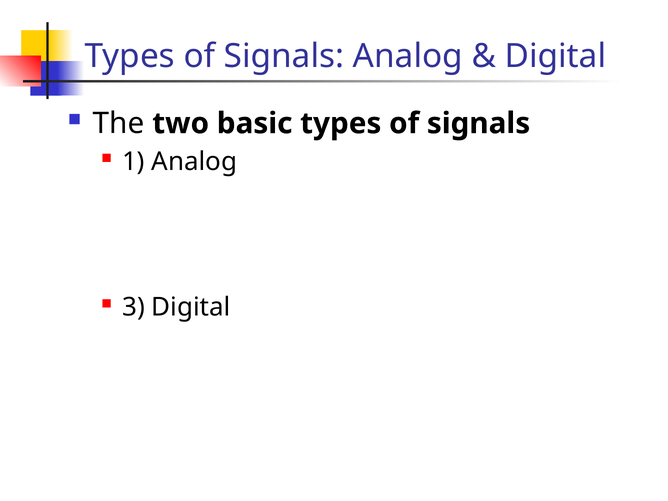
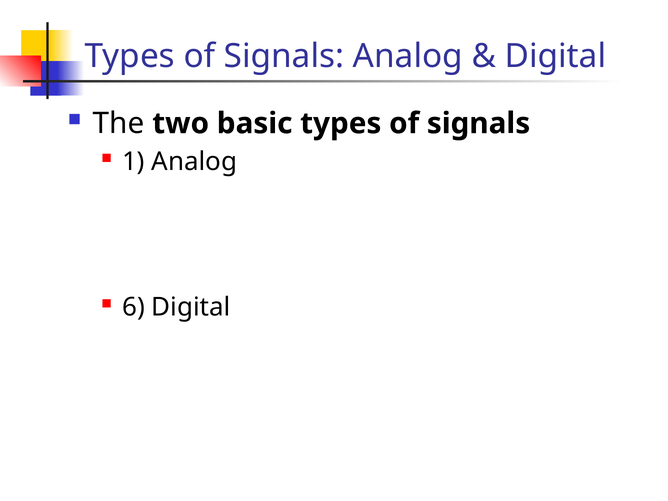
3: 3 -> 6
